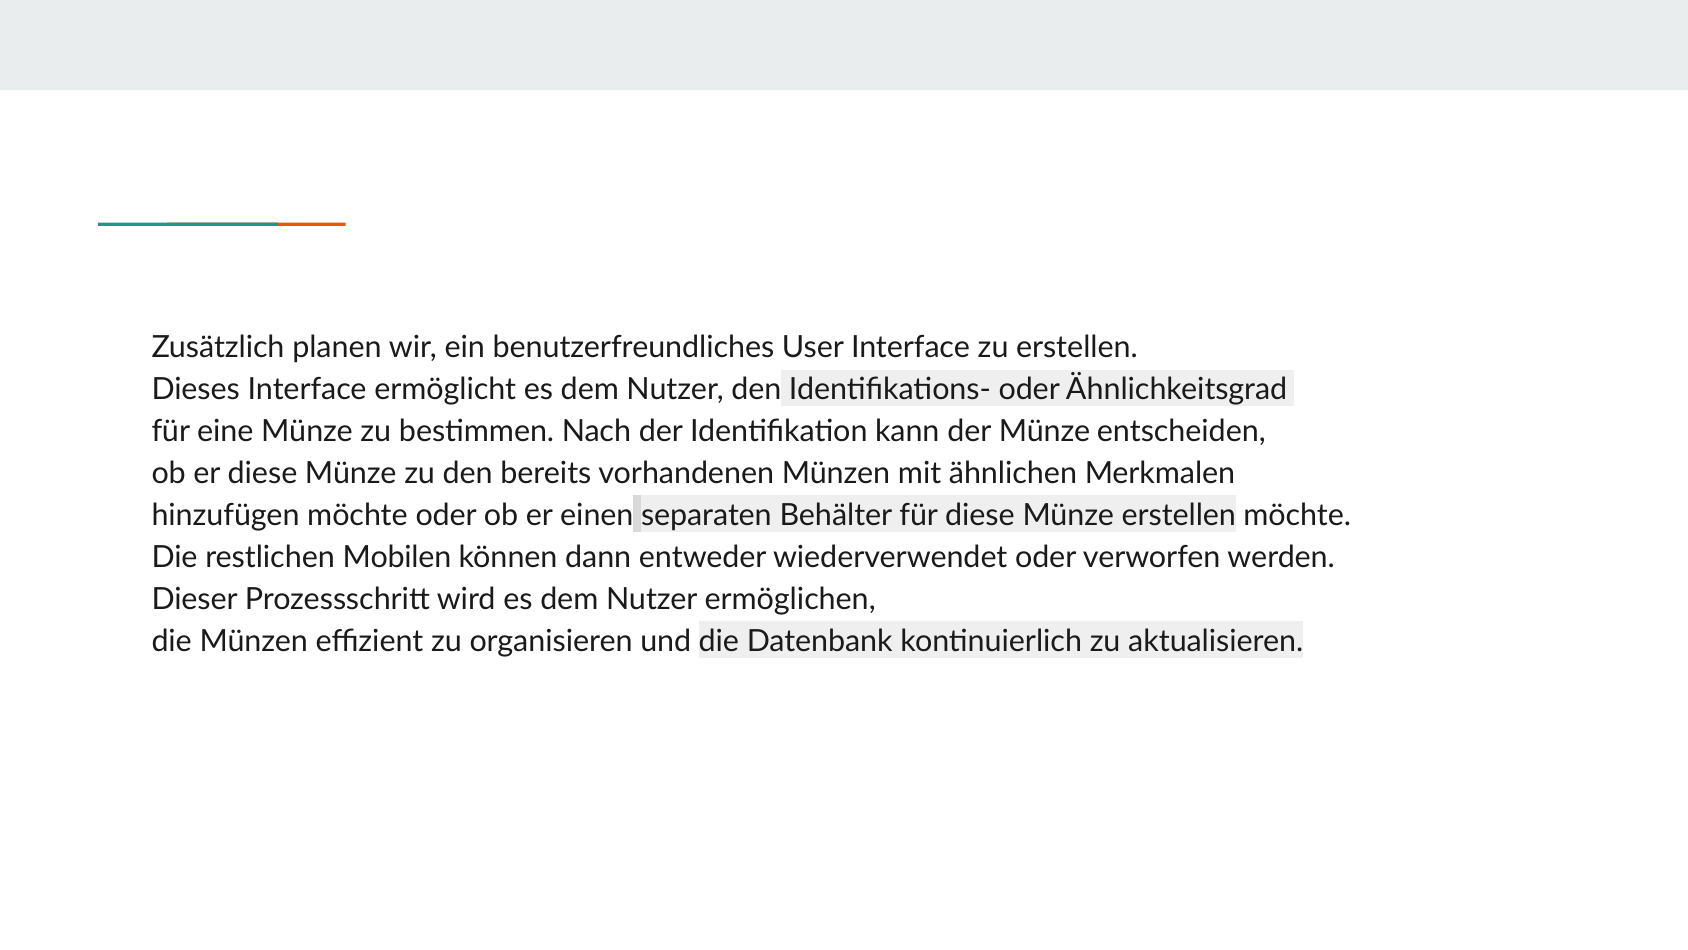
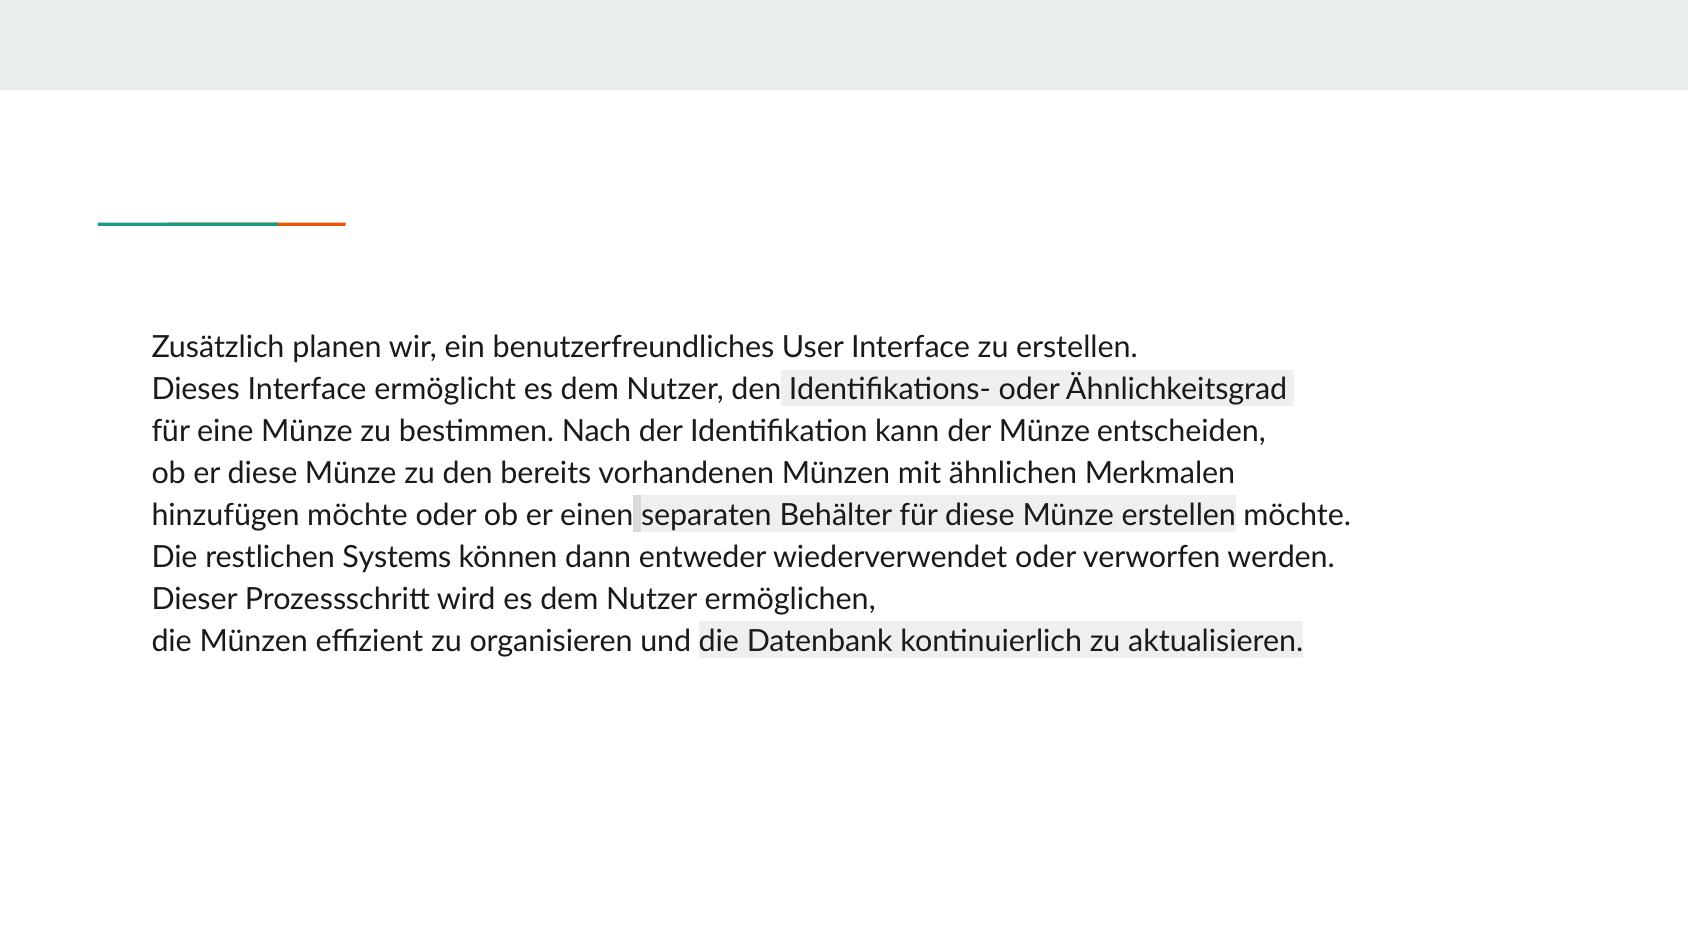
Mobilen: Mobilen -> Systems
